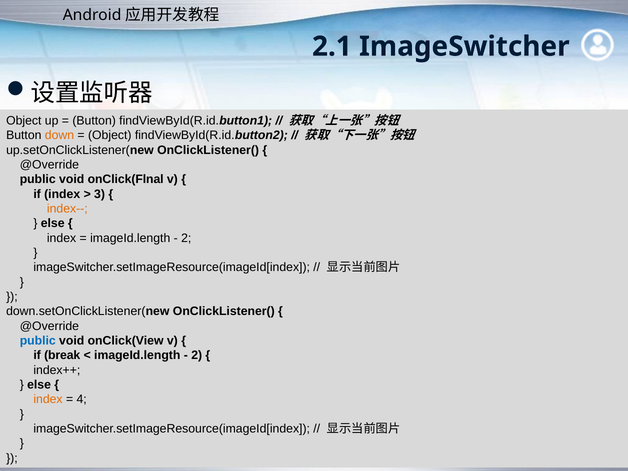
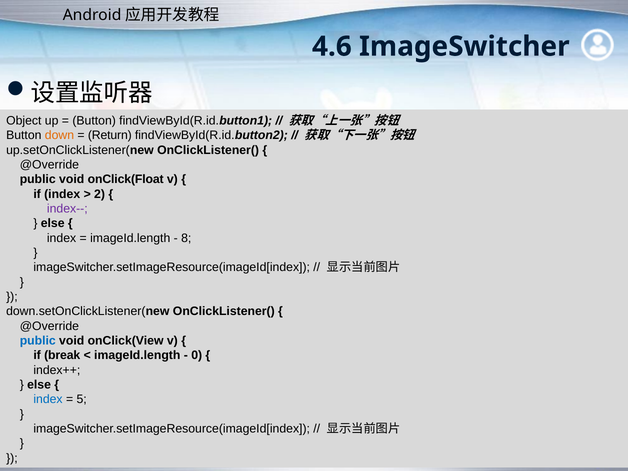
2.1: 2.1 -> 4.6
Object at (110, 135): Object -> Return
onClick(Flnal: onClick(Flnal -> onClick(Float
3: 3 -> 2
index-- colour: orange -> purple
2 at (186, 238): 2 -> 8
2 at (197, 355): 2 -> 0
index at (48, 399) colour: orange -> blue
4: 4 -> 5
